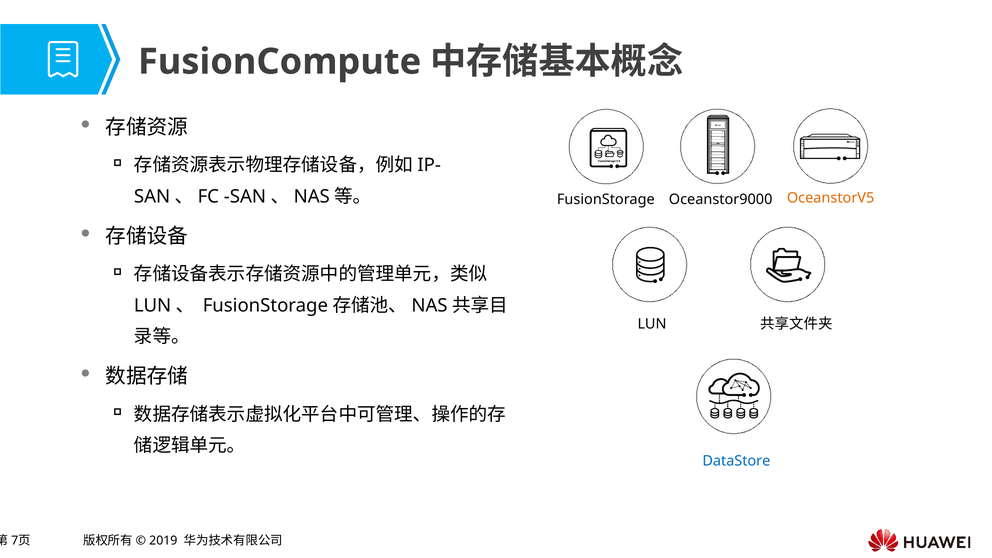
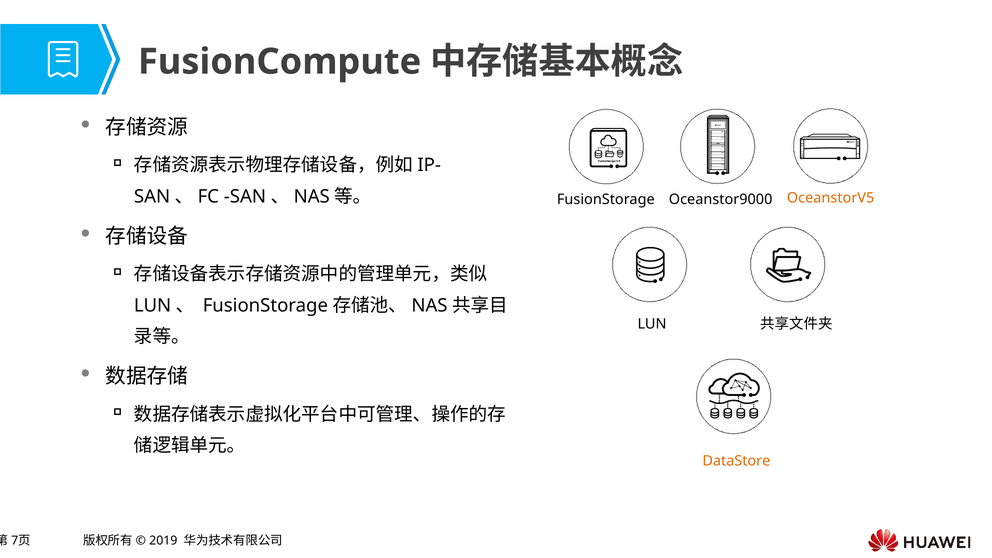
DataStore colour: blue -> orange
